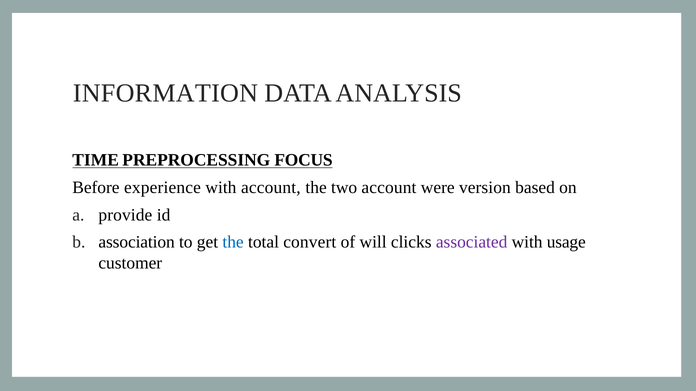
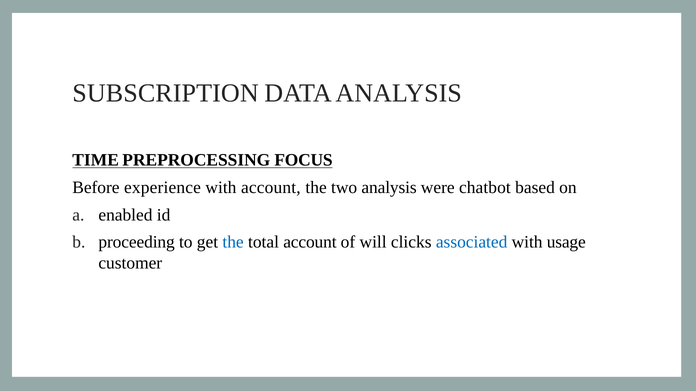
INFORMATION: INFORMATION -> SUBSCRIPTION
two account: account -> analysis
version: version -> chatbot
provide: provide -> enabled
association: association -> proceeding
total convert: convert -> account
associated colour: purple -> blue
